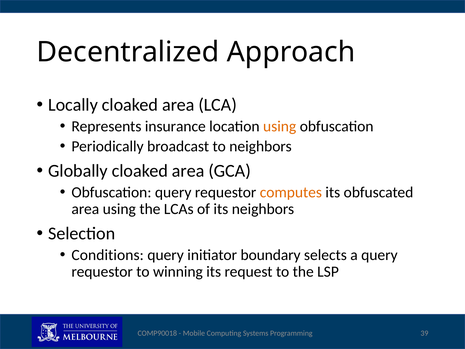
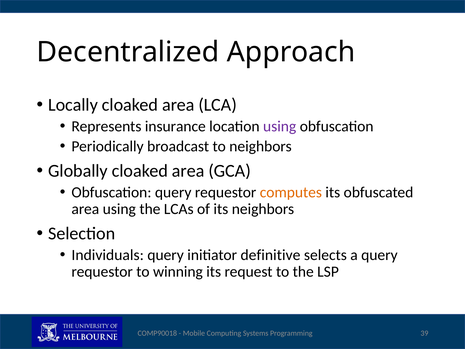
using at (280, 126) colour: orange -> purple
Conditions: Conditions -> Individuals
boundary: boundary -> definitive
